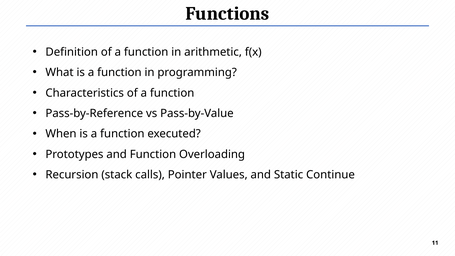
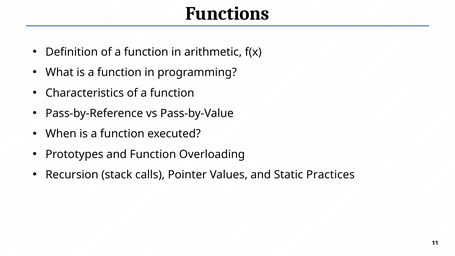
Continue: Continue -> Practices
